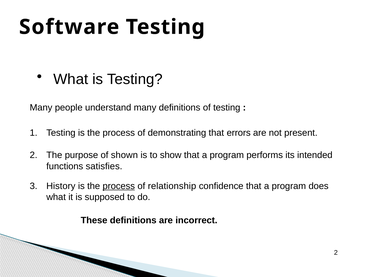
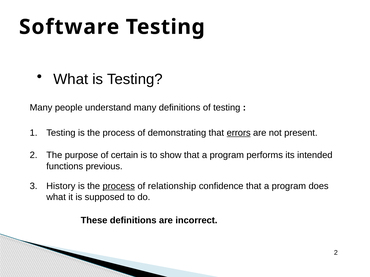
errors underline: none -> present
shown: shown -> certain
satisfies: satisfies -> previous
